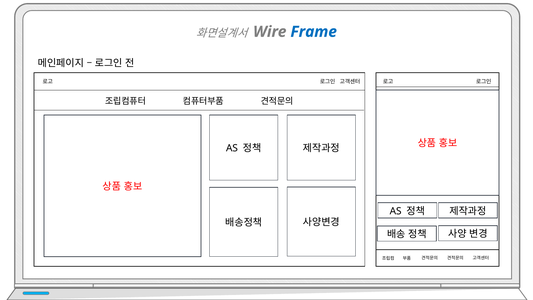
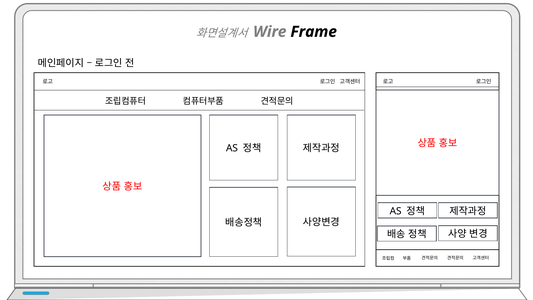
Frame colour: blue -> black
